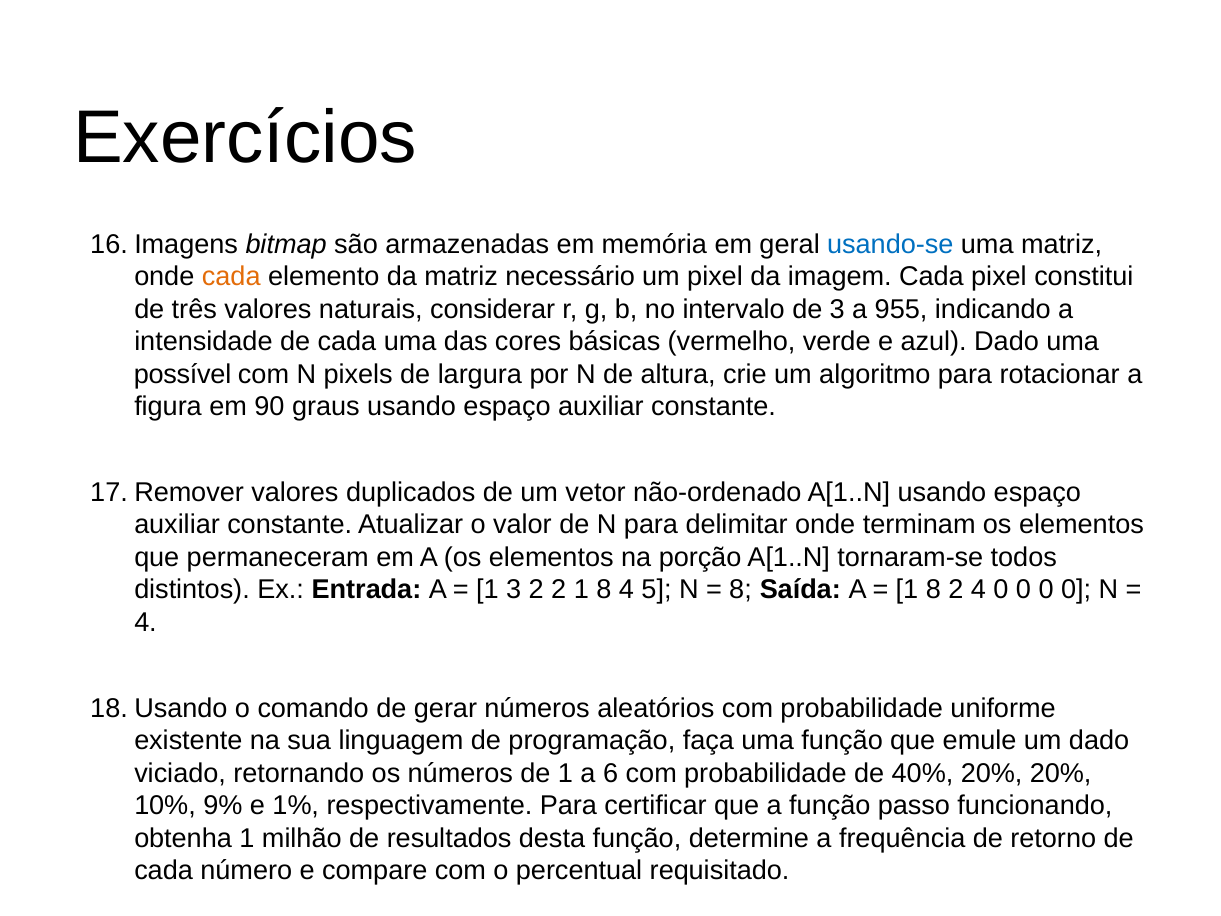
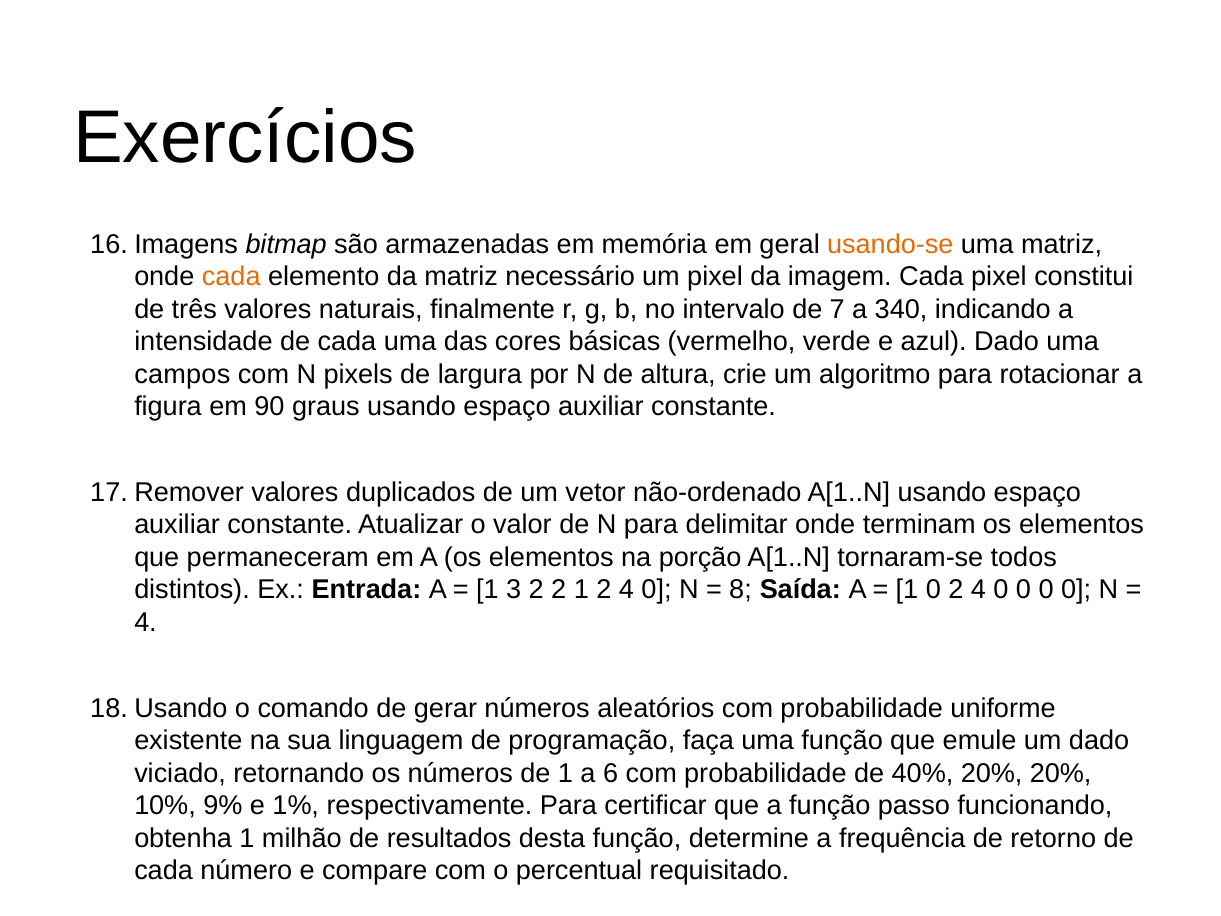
usando-se colour: blue -> orange
considerar: considerar -> finalmente
de 3: 3 -> 7
955: 955 -> 340
possível: possível -> campos
2 1 8: 8 -> 2
5 at (656, 590): 5 -> 0
8 at (933, 590): 8 -> 0
